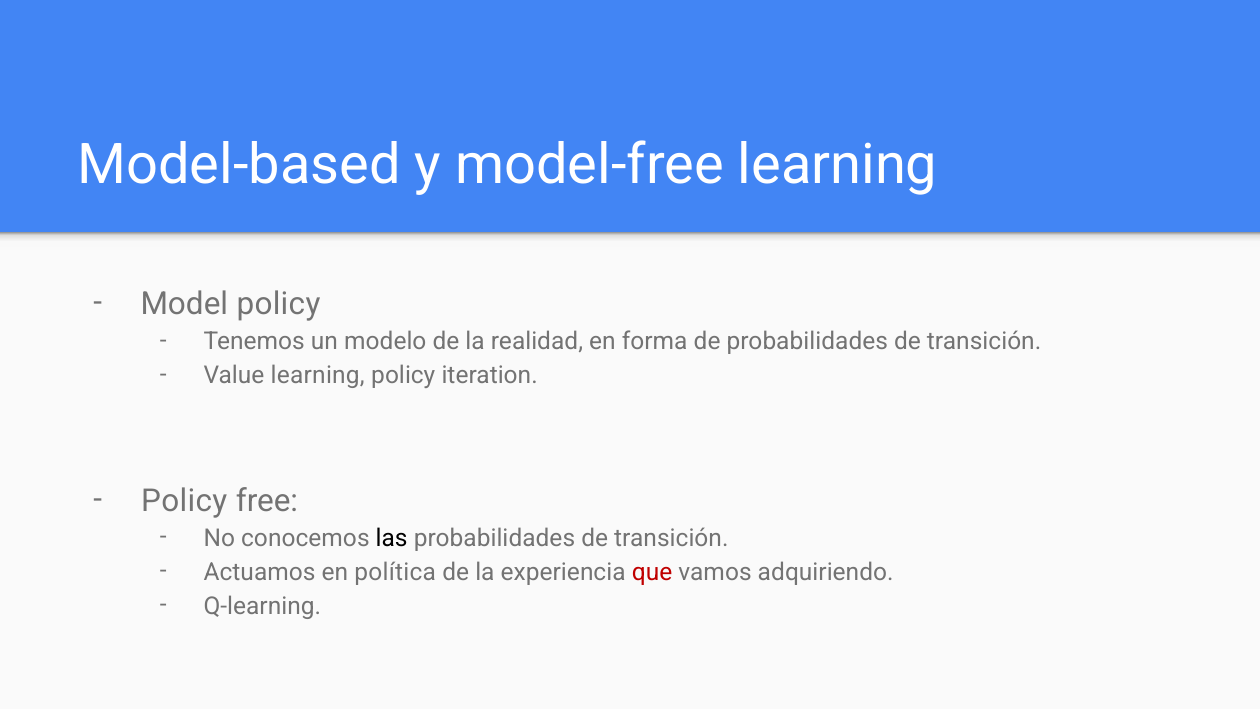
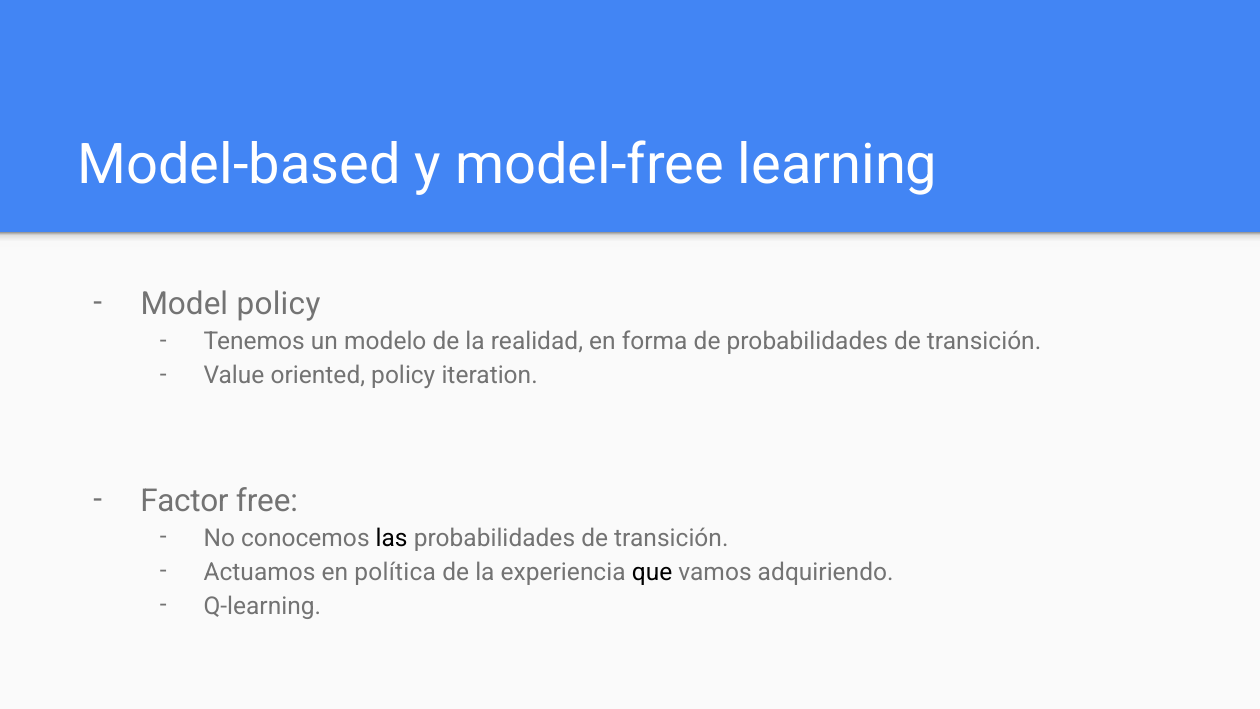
Value learning: learning -> oriented
Policy at (184, 500): Policy -> Factor
que colour: red -> black
